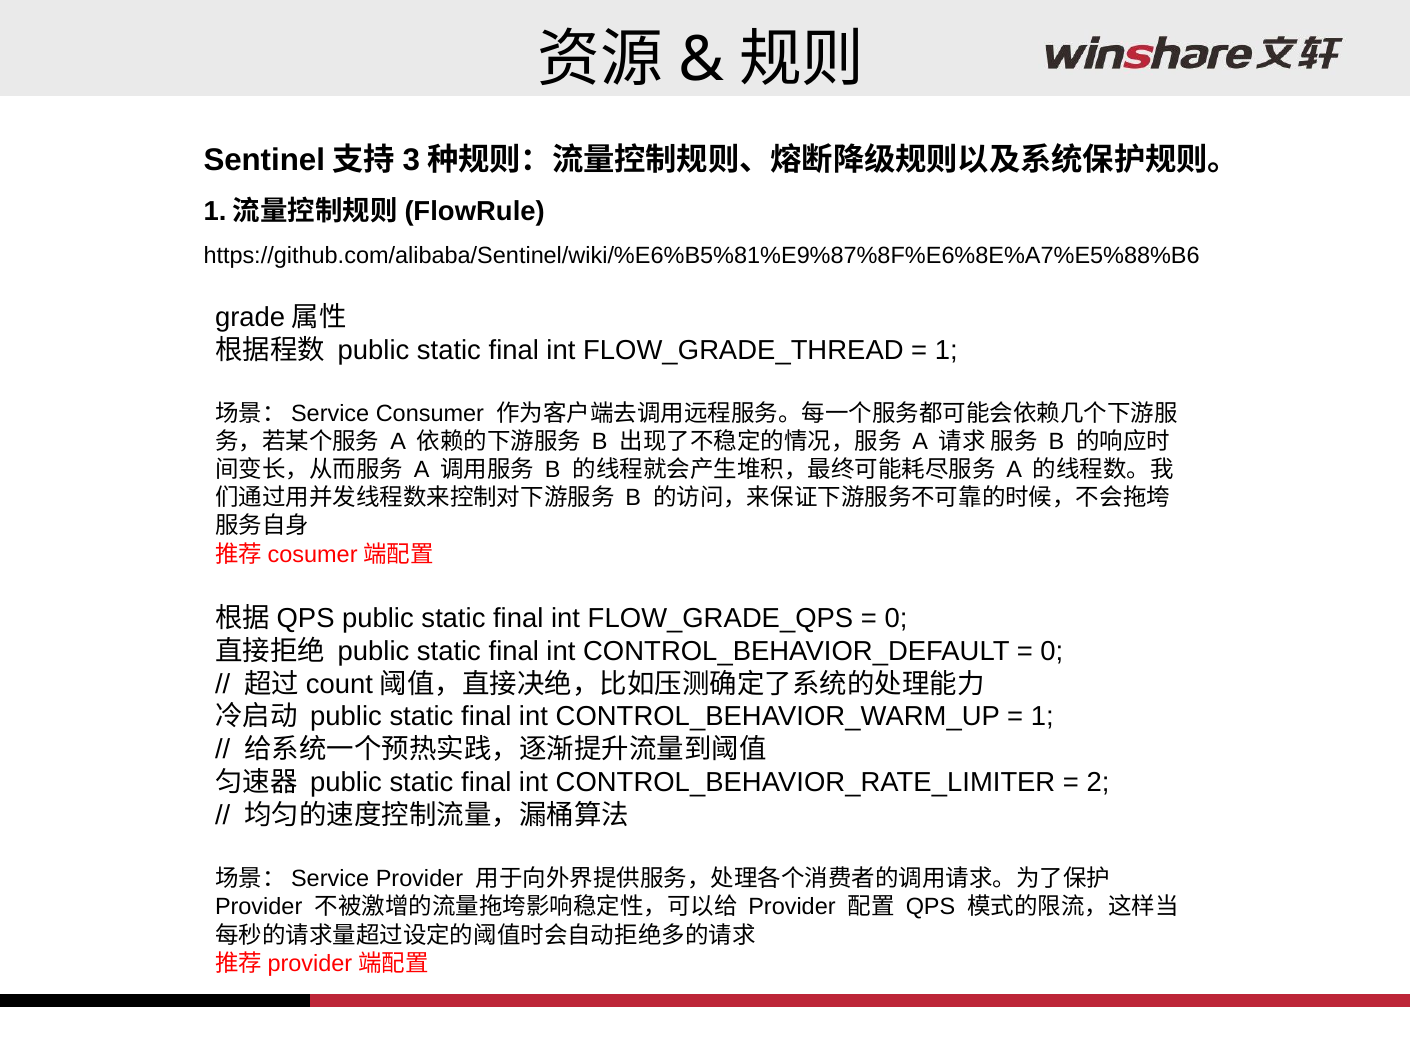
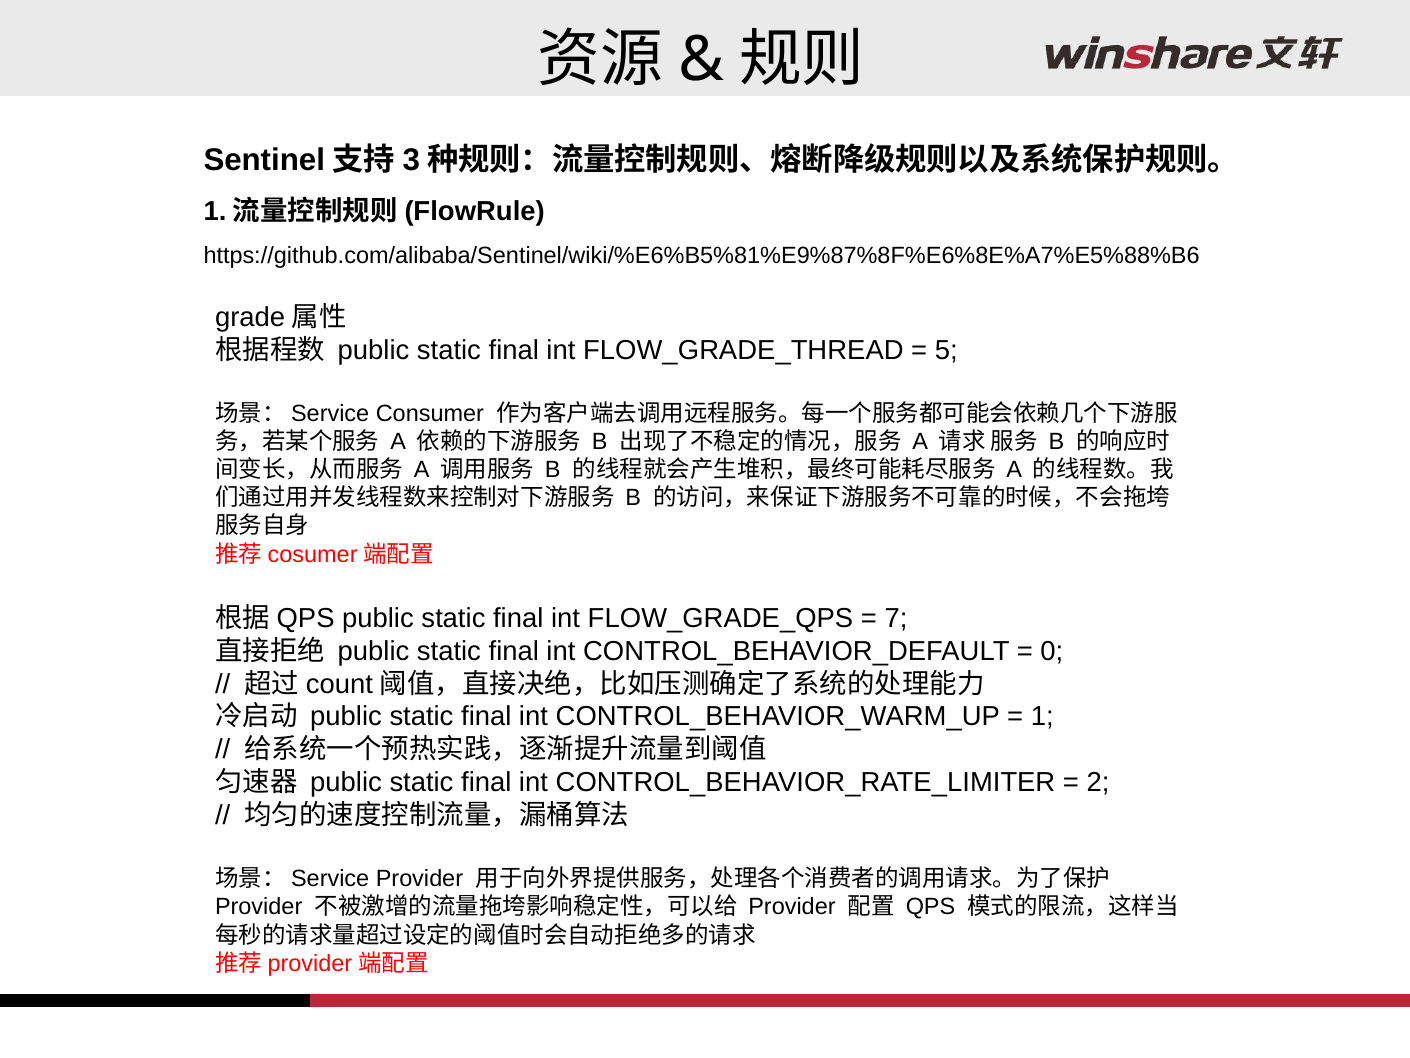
1 at (946, 350): 1 -> 5
0 at (896, 618): 0 -> 7
